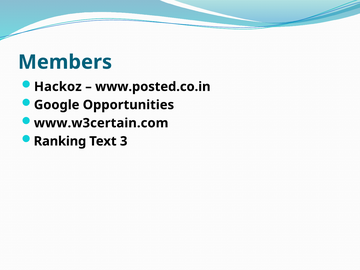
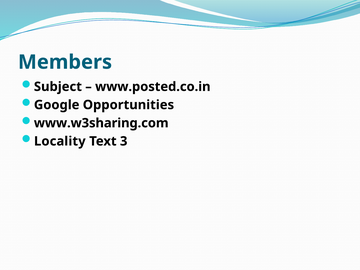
Hackoz: Hackoz -> Subject
www.w3certain.com: www.w3certain.com -> www.w3sharing.com
Ranking: Ranking -> Locality
